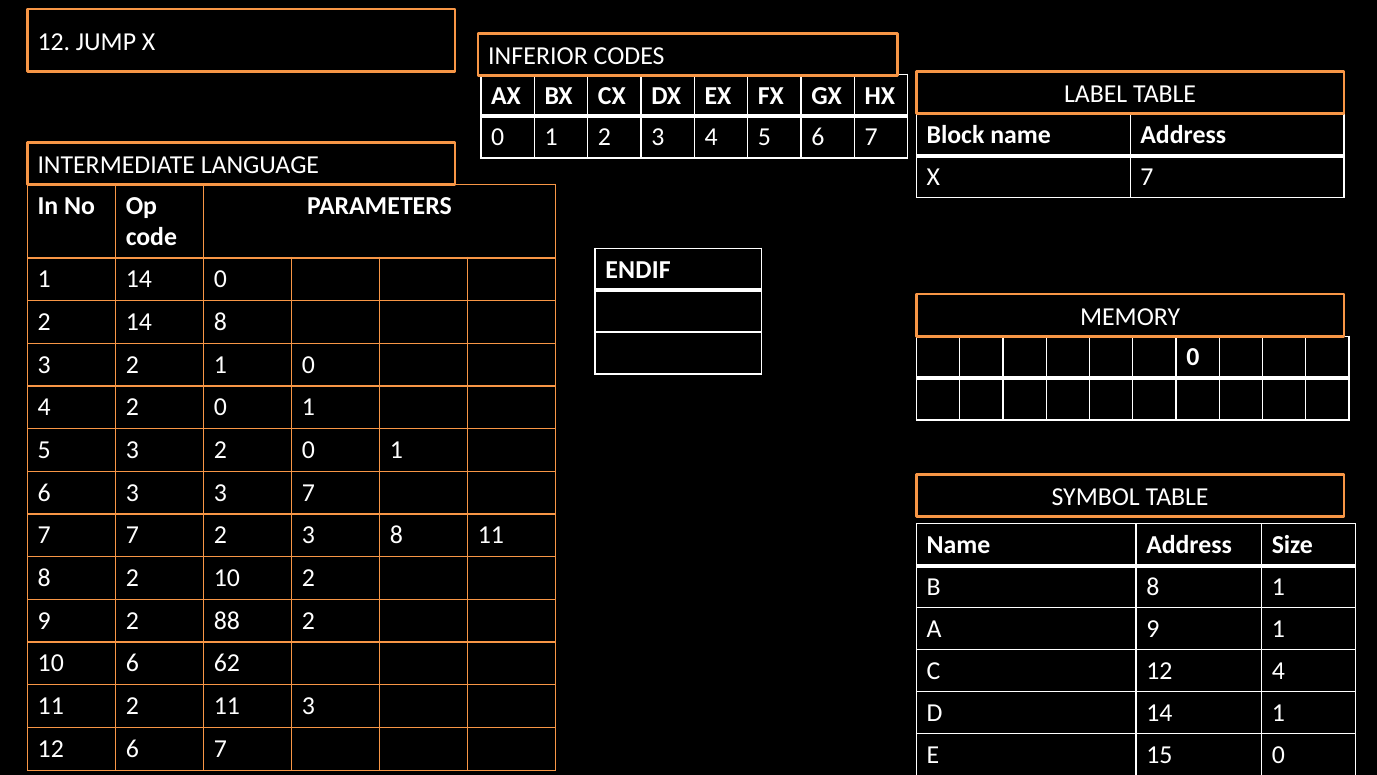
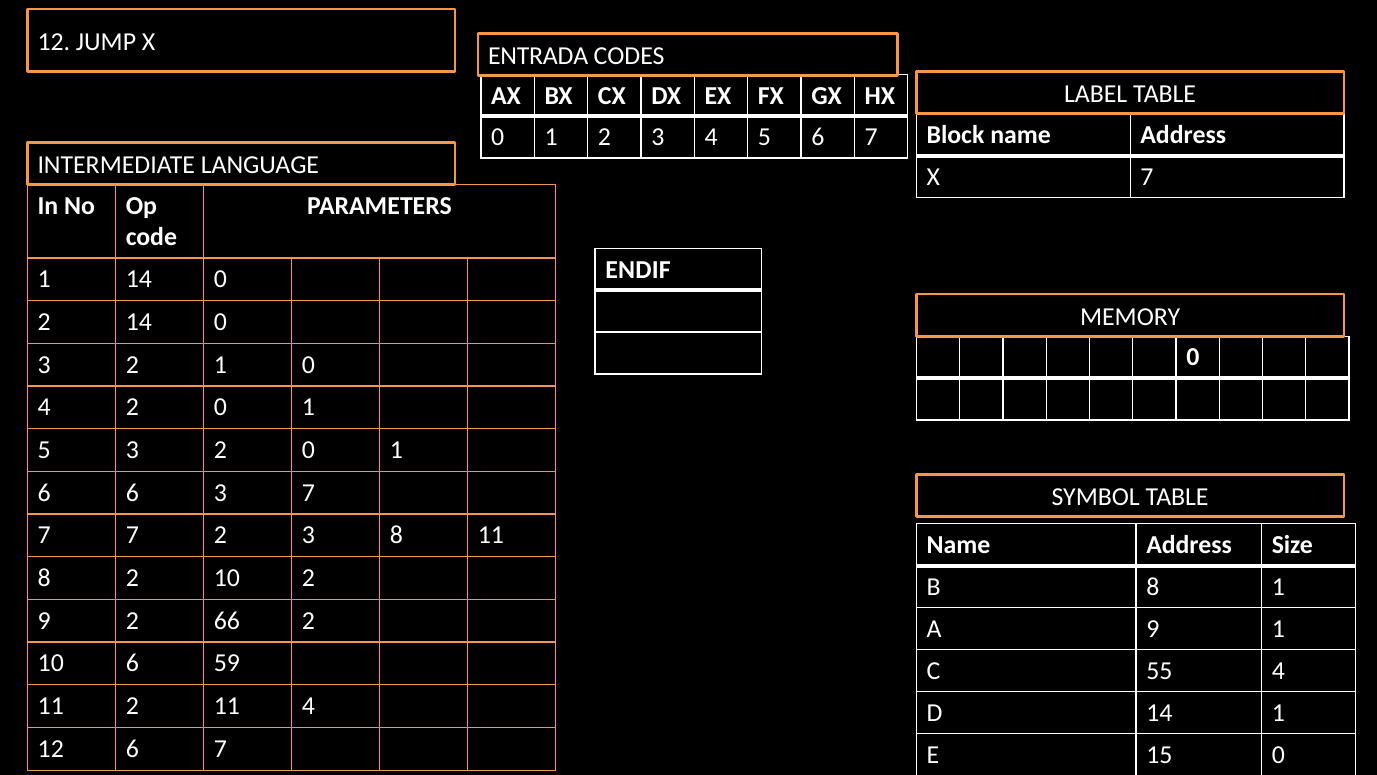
INFERIOR: INFERIOR -> ENTRADA
2 14 8: 8 -> 0
6 3: 3 -> 6
88: 88 -> 66
62: 62 -> 59
C 12: 12 -> 55
11 3: 3 -> 4
